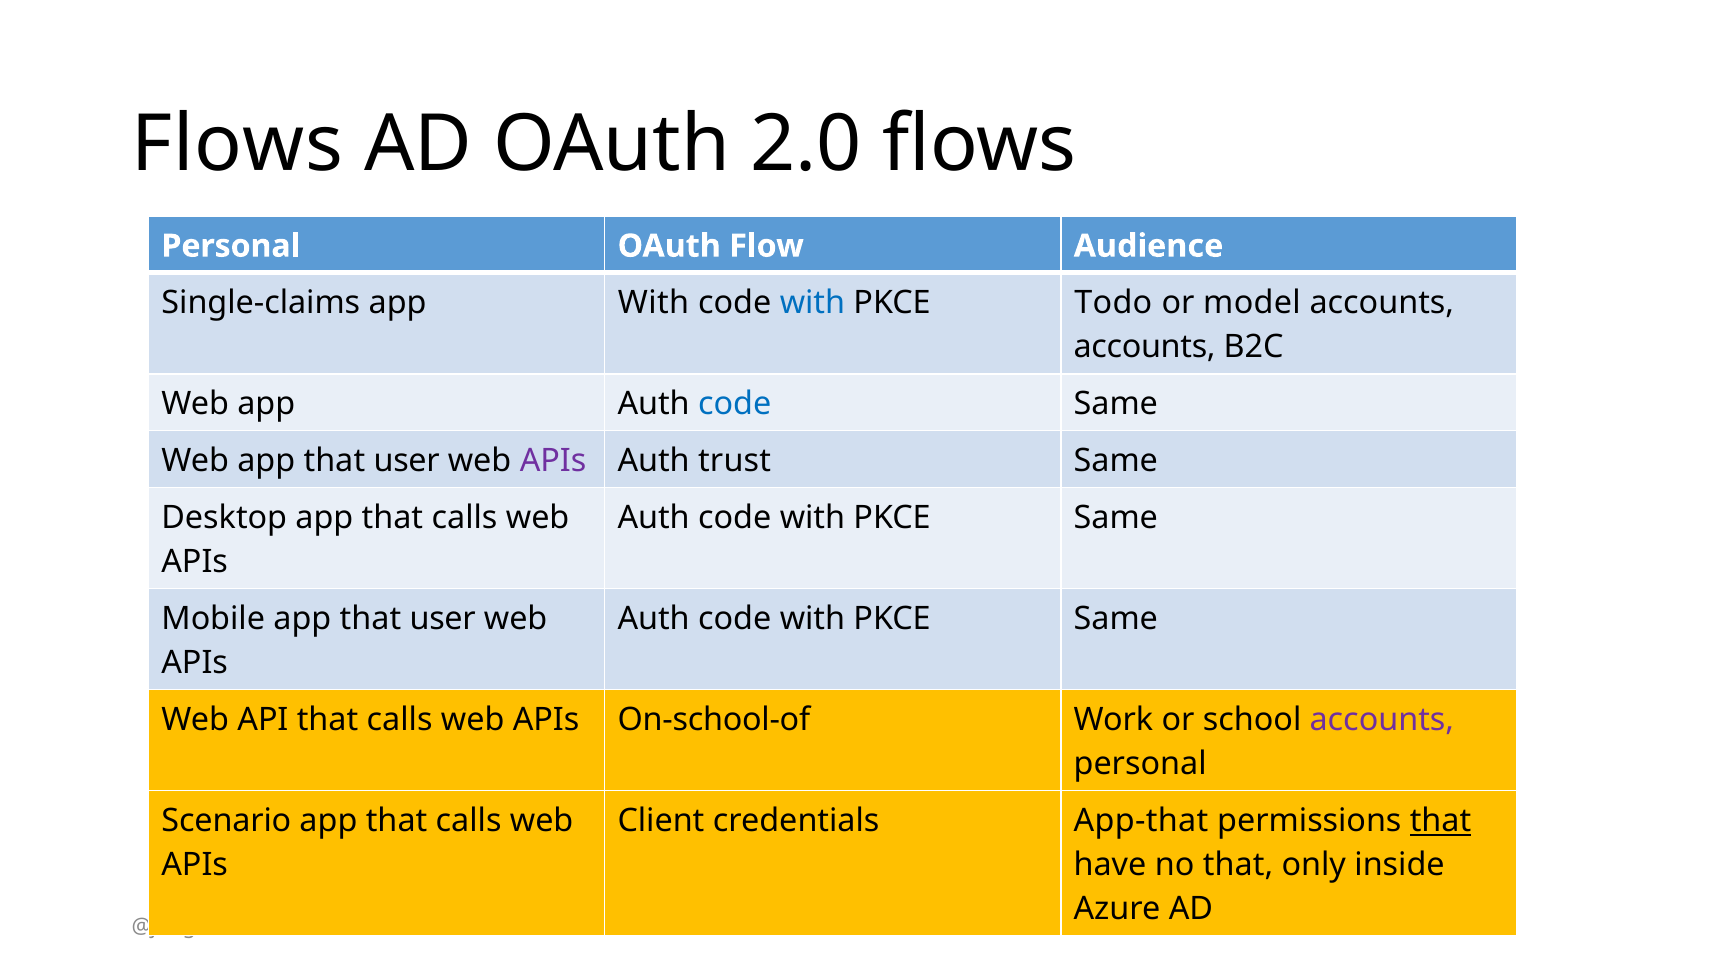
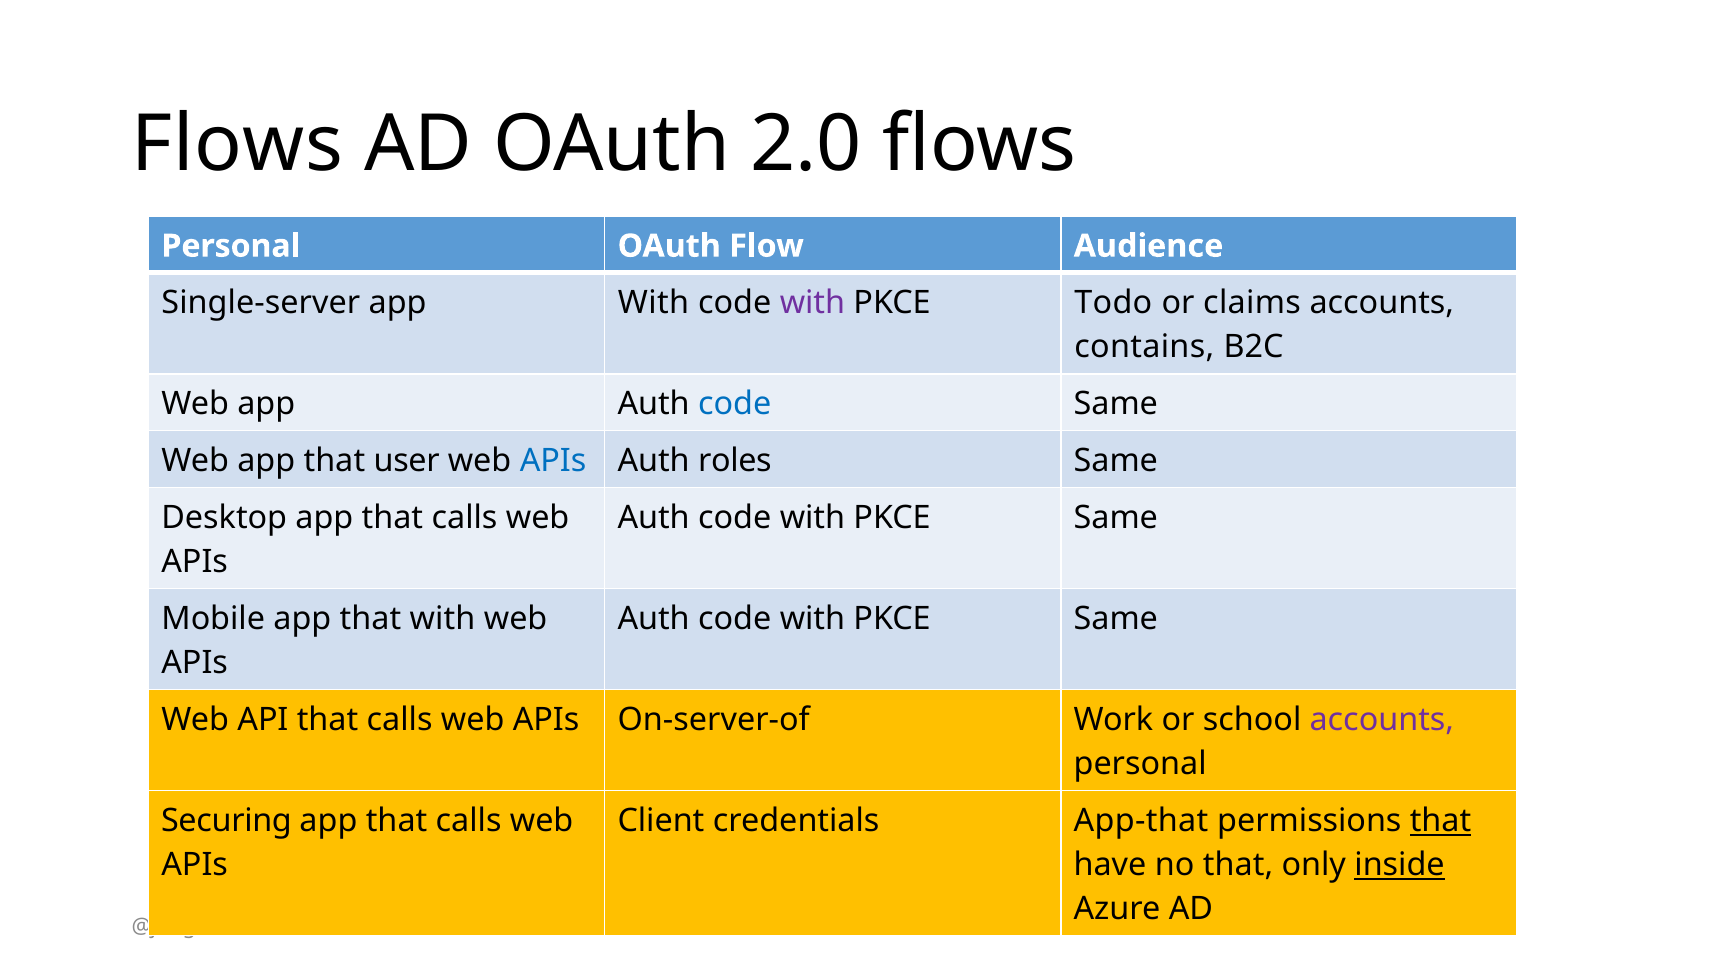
Single-claims: Single-claims -> Single-server
with at (812, 303) colour: blue -> purple
model: model -> claims
accounts at (1145, 347): accounts -> contains
APIs at (553, 461) colour: purple -> blue
trust: trust -> roles
Mobile app that user: user -> with
On-school-of: On-school-of -> On-server-of
Scenario: Scenario -> Securing
inside underline: none -> present
